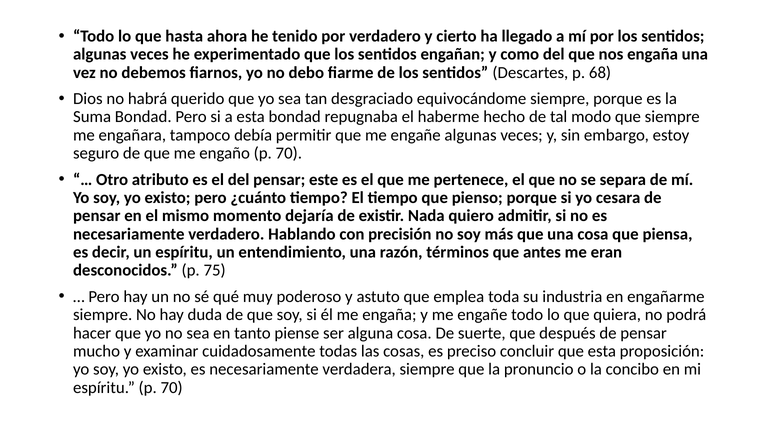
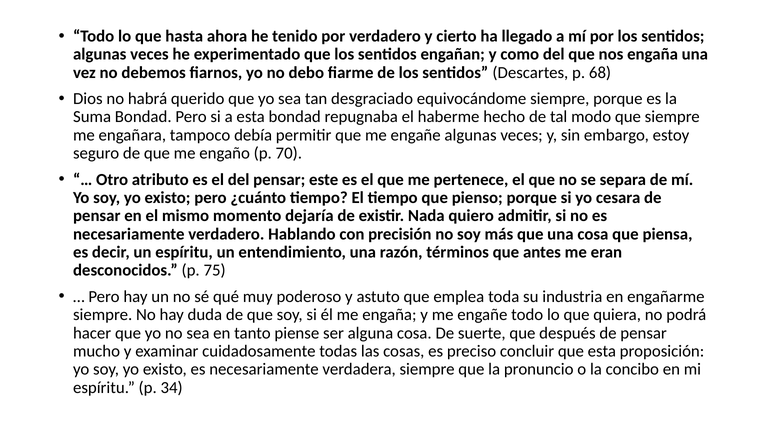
espíritu p 70: 70 -> 34
